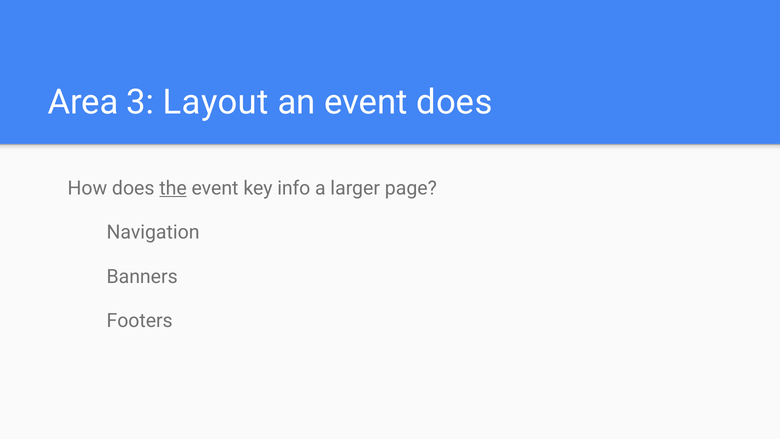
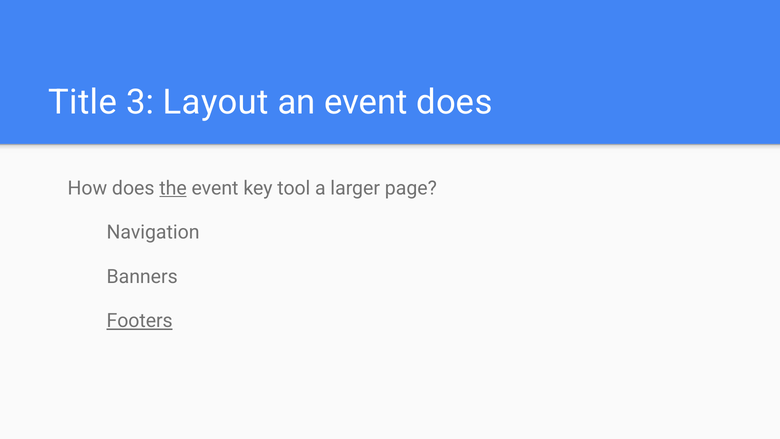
Area: Area -> Title
info: info -> tool
Footers underline: none -> present
